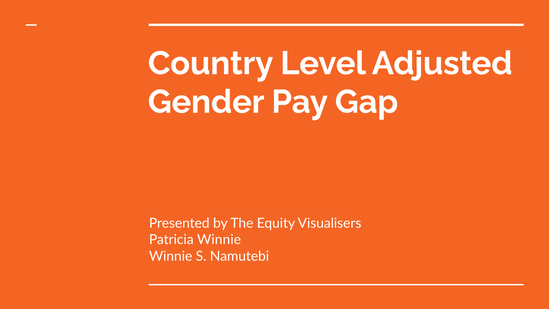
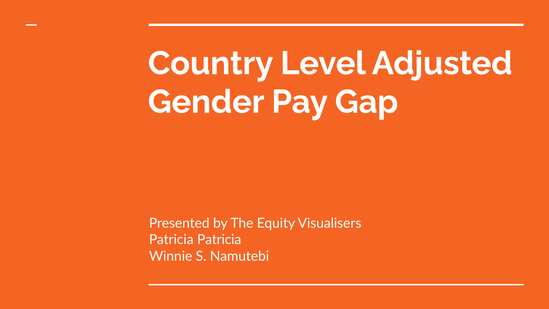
Patricia Winnie: Winnie -> Patricia
